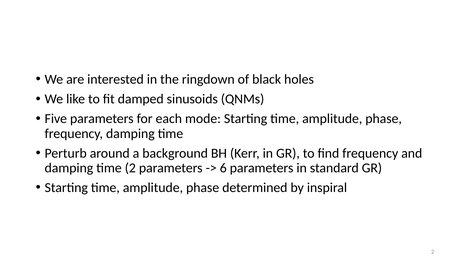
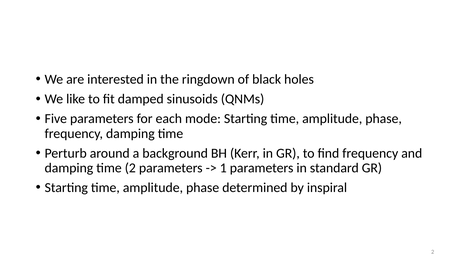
6: 6 -> 1
